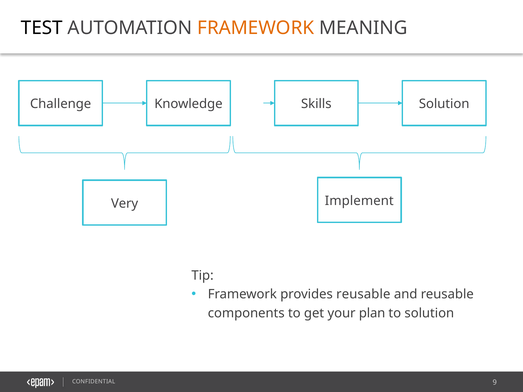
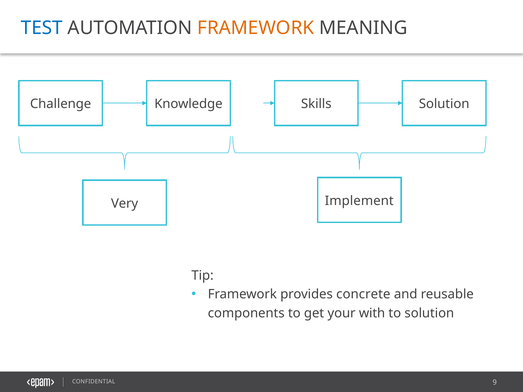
TEST colour: black -> blue
provides reusable: reusable -> concrete
plan: plan -> with
